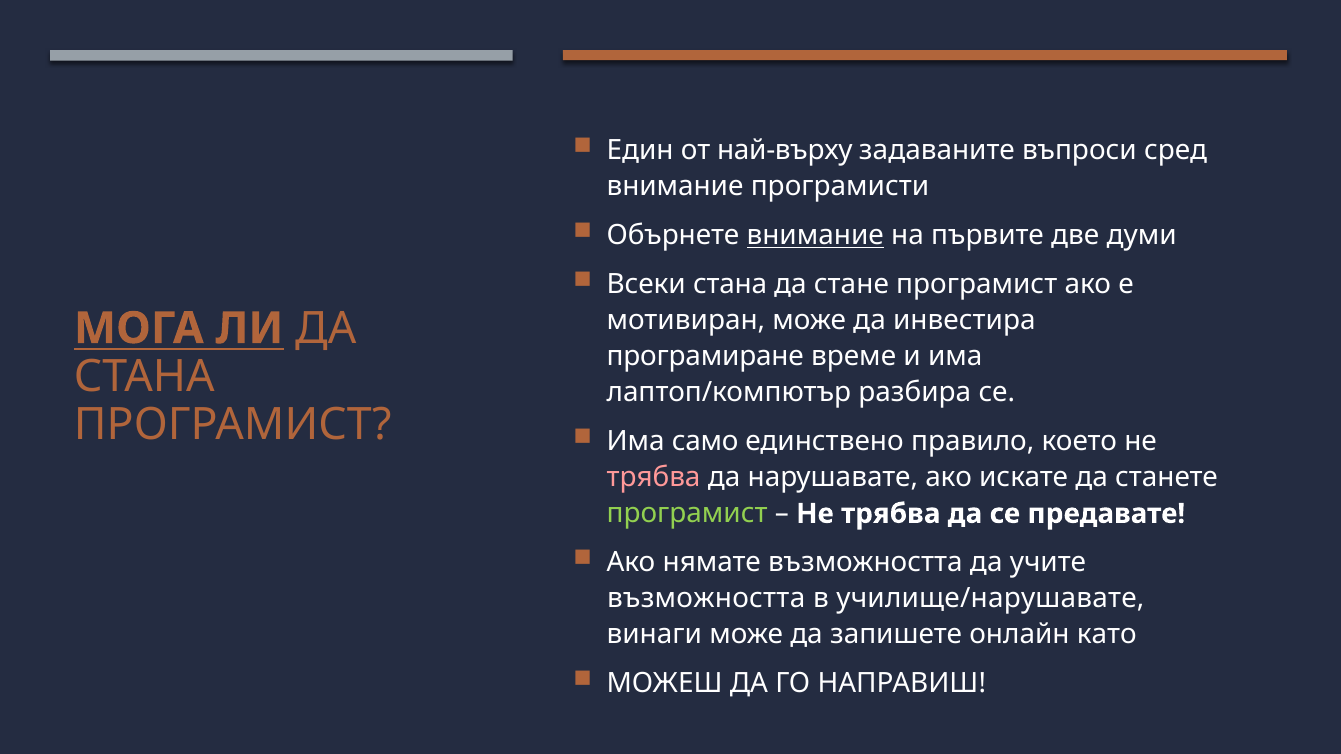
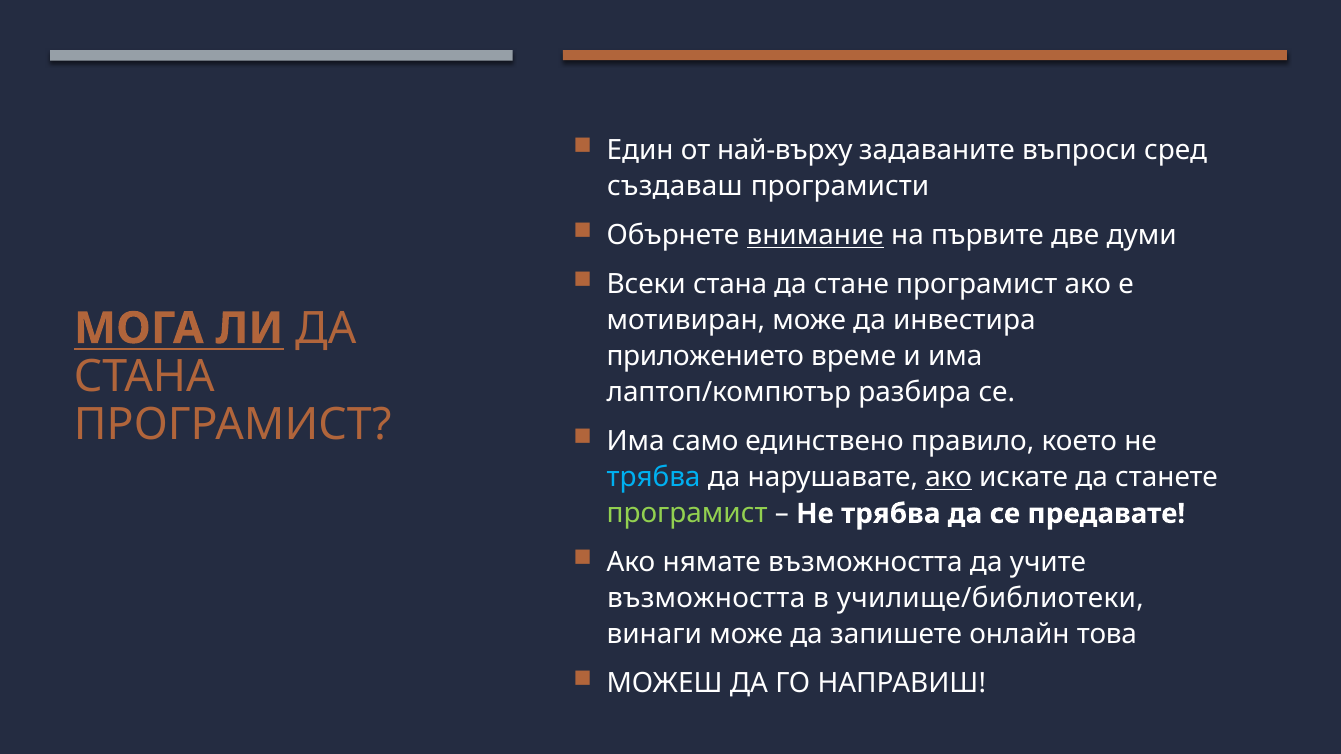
внимание at (675, 187): внимание -> създаваш
програмиране: програмиране -> приложението
трябва at (654, 478) colour: pink -> light blue
ако at (949, 478) underline: none -> present
училище/нарушавате: училище/нарушавате -> училище/библиотеки
като: като -> това
